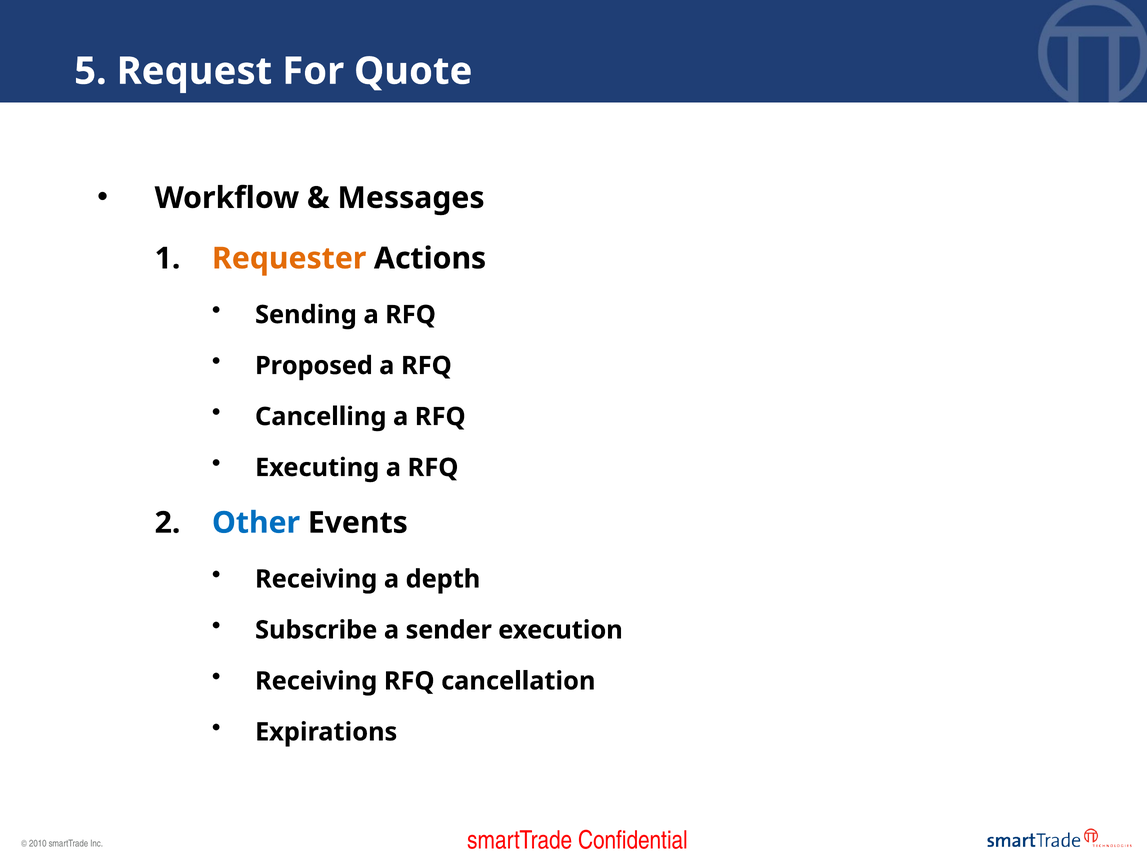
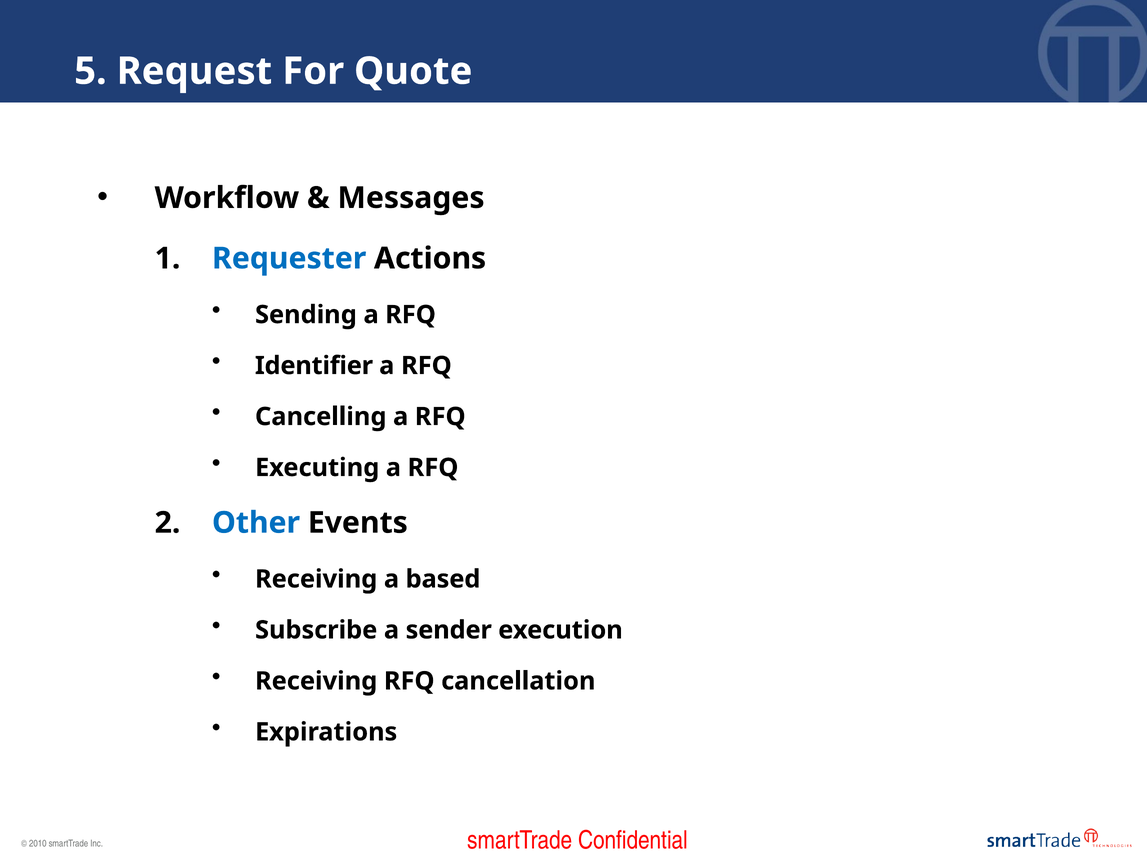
Requester colour: orange -> blue
Proposed: Proposed -> Identifier
depth: depth -> based
